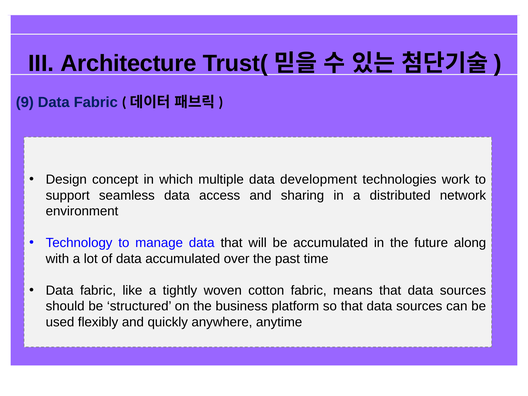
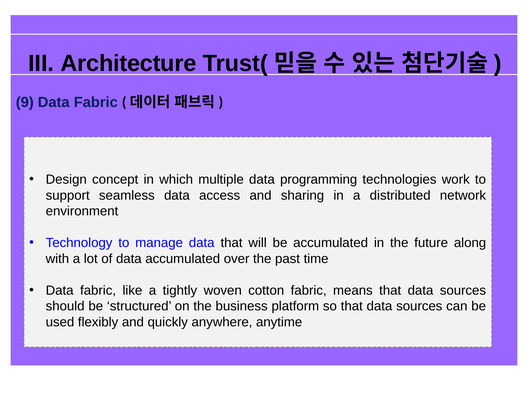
development: development -> programming
